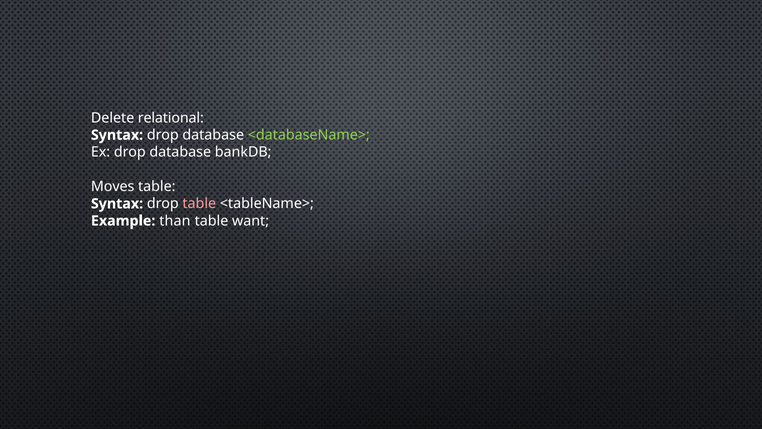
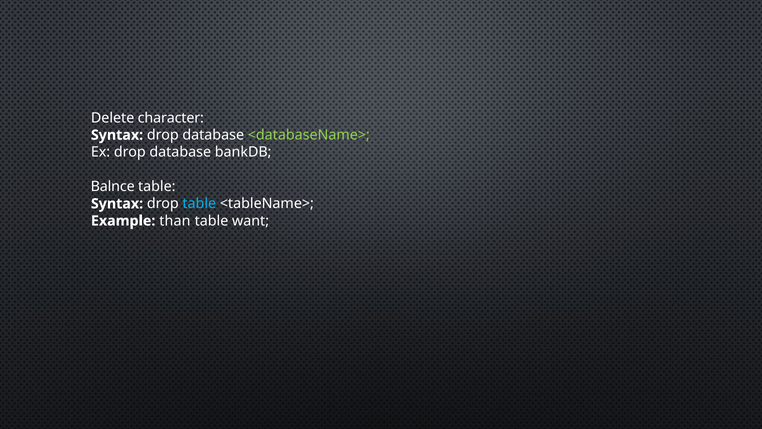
relational: relational -> character
Moves: Moves -> Balnce
table at (199, 204) colour: pink -> light blue
